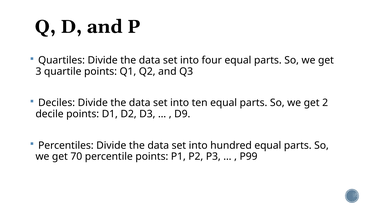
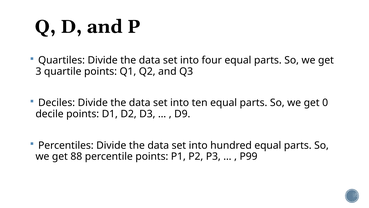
2: 2 -> 0
70: 70 -> 88
